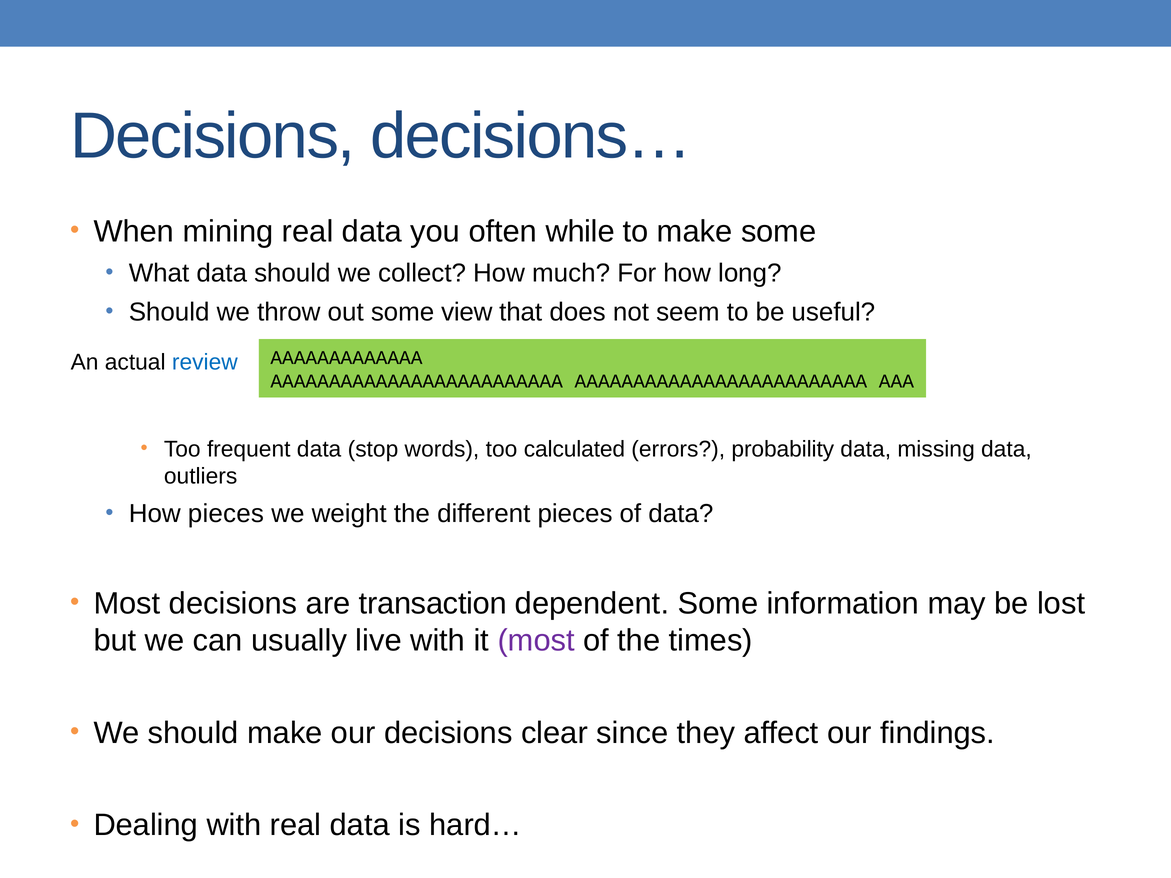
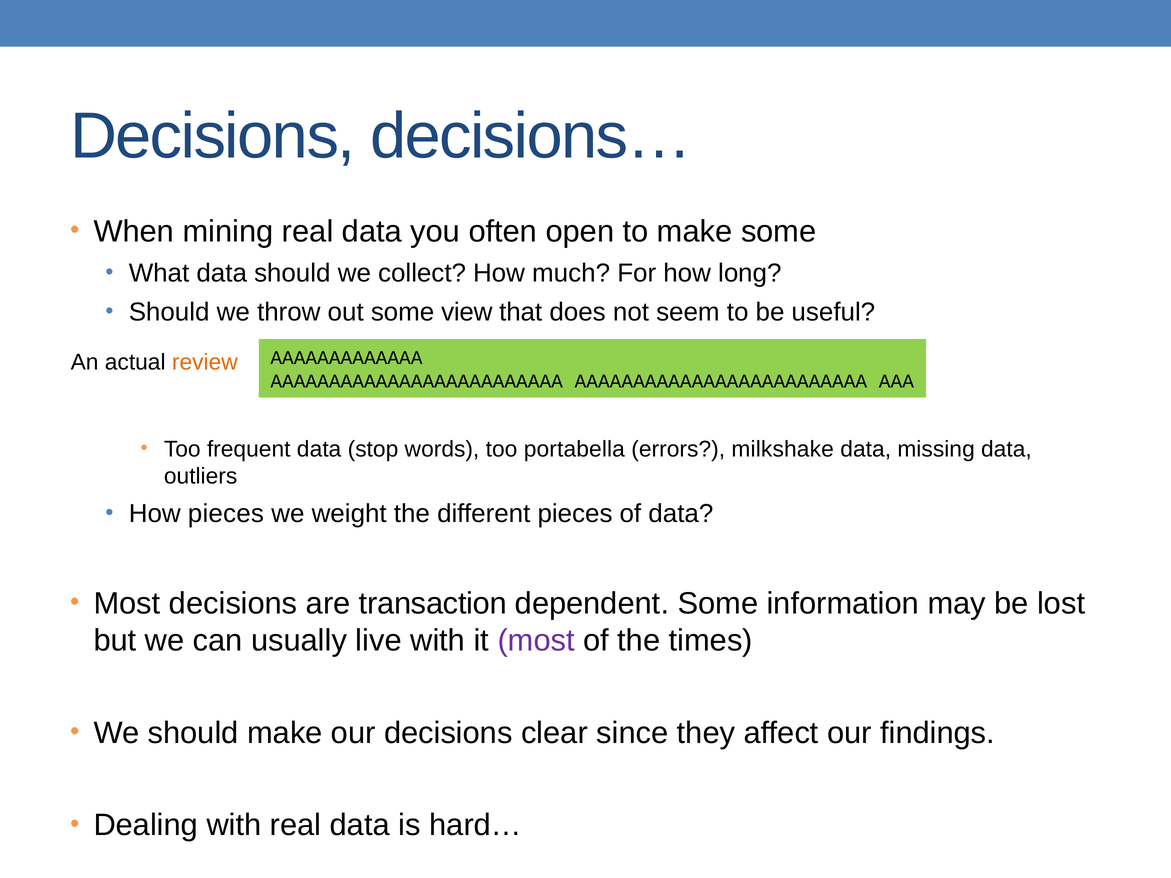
while: while -> open
review colour: blue -> orange
calculated: calculated -> portabella
probability: probability -> milkshake
